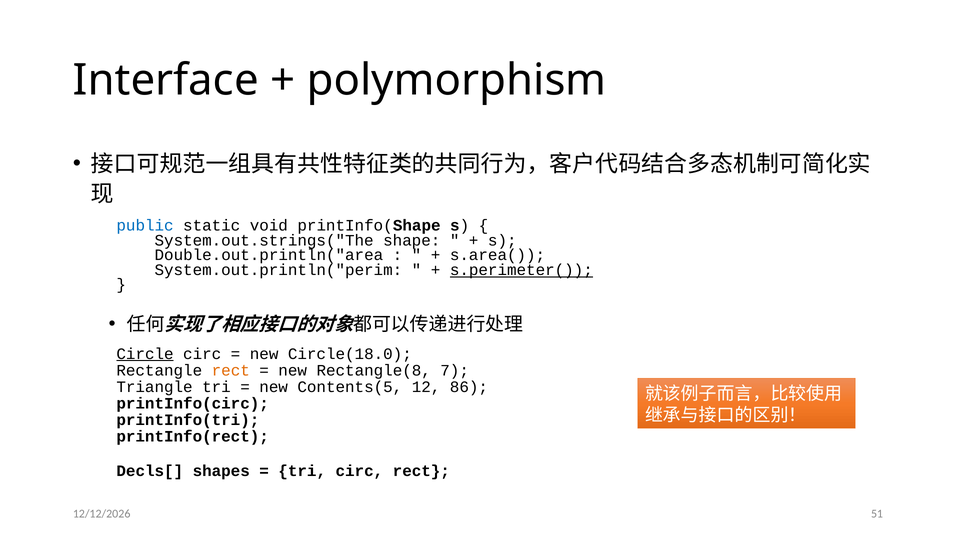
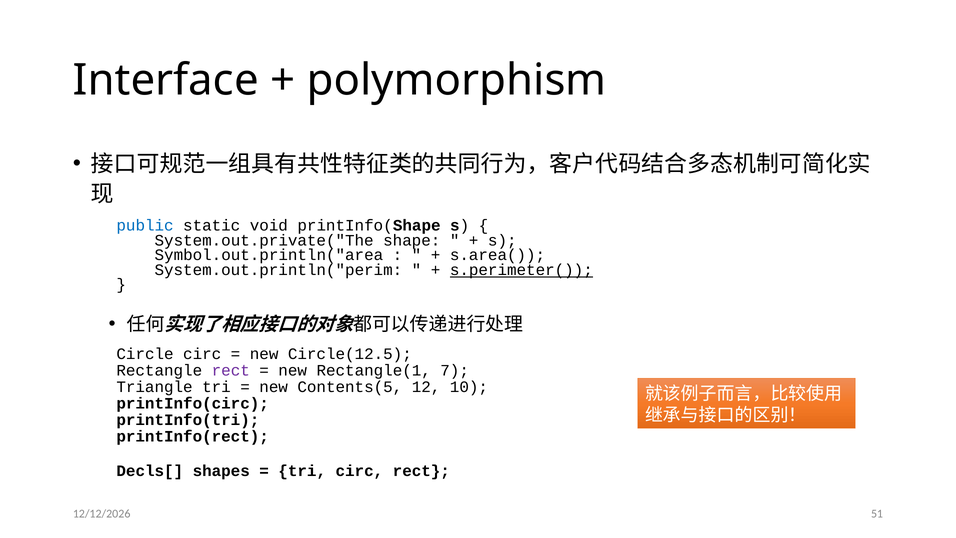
System.out.strings("The: System.out.strings("The -> System.out.private("The
Double.out.println("area: Double.out.println("area -> Symbol.out.println("area
Circle underline: present -> none
Circle(18.0: Circle(18.0 -> Circle(12.5
rect at (231, 370) colour: orange -> purple
Rectangle(8: Rectangle(8 -> Rectangle(1
86: 86 -> 10
